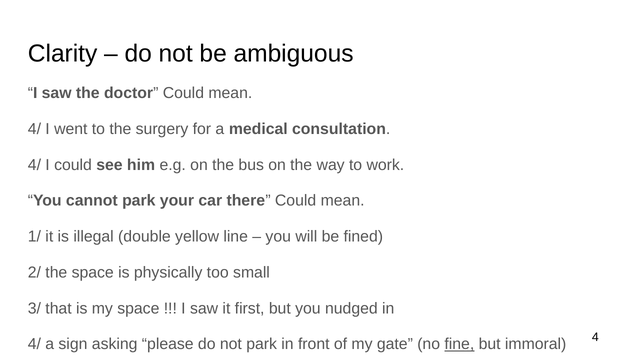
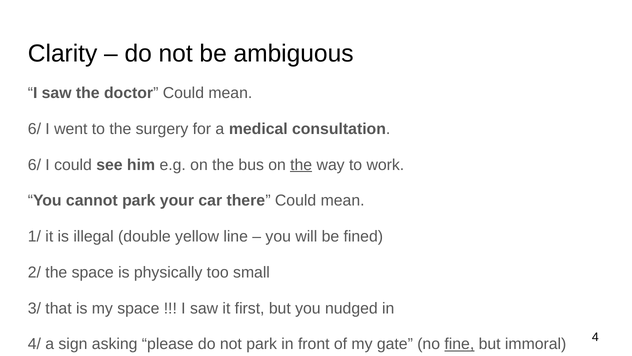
4/ at (34, 129): 4/ -> 6/
4/ at (34, 165): 4/ -> 6/
the at (301, 165) underline: none -> present
